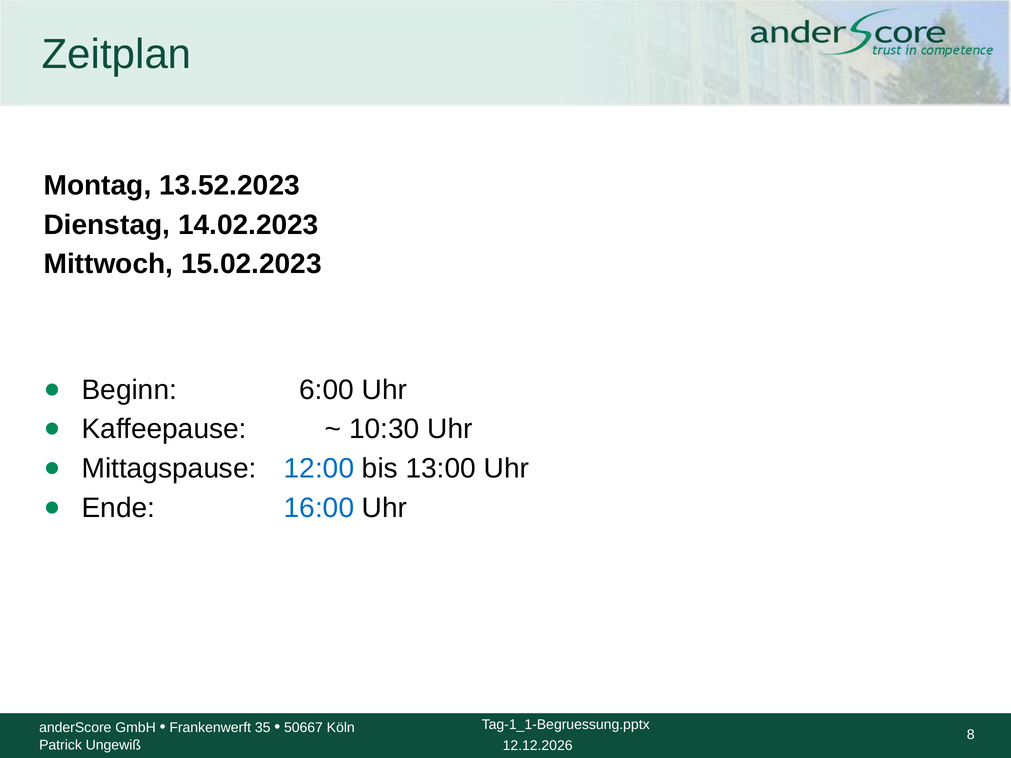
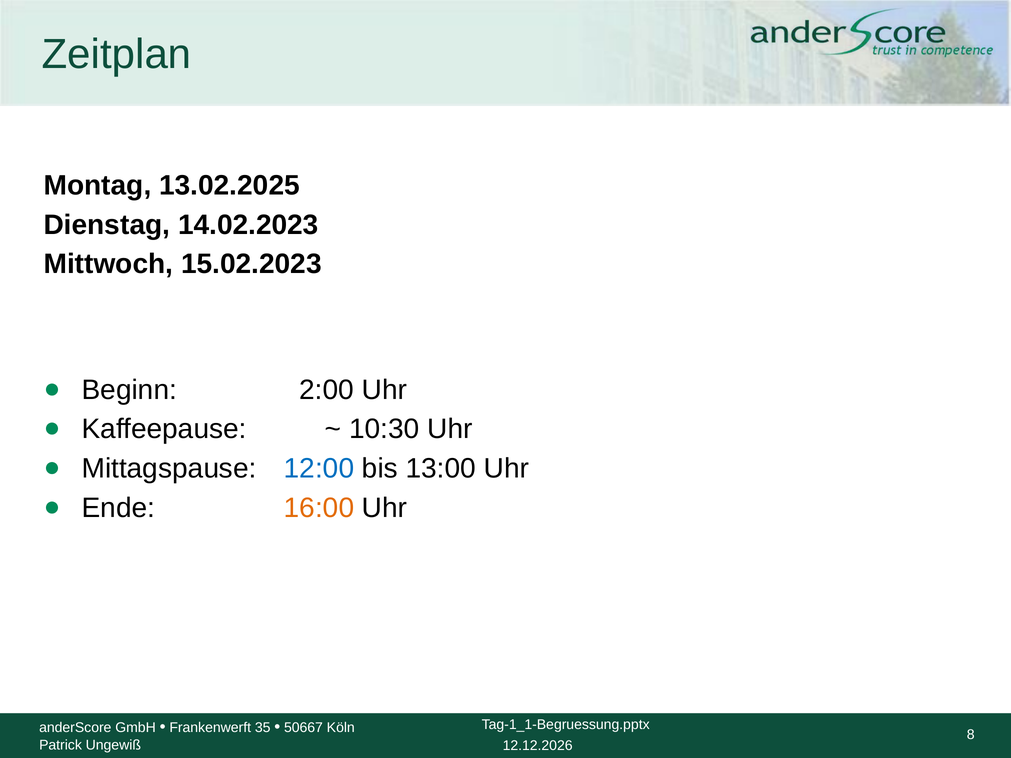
13.52.2023: 13.52.2023 -> 13.02.2025
6:00: 6:00 -> 2:00
16:00 colour: blue -> orange
